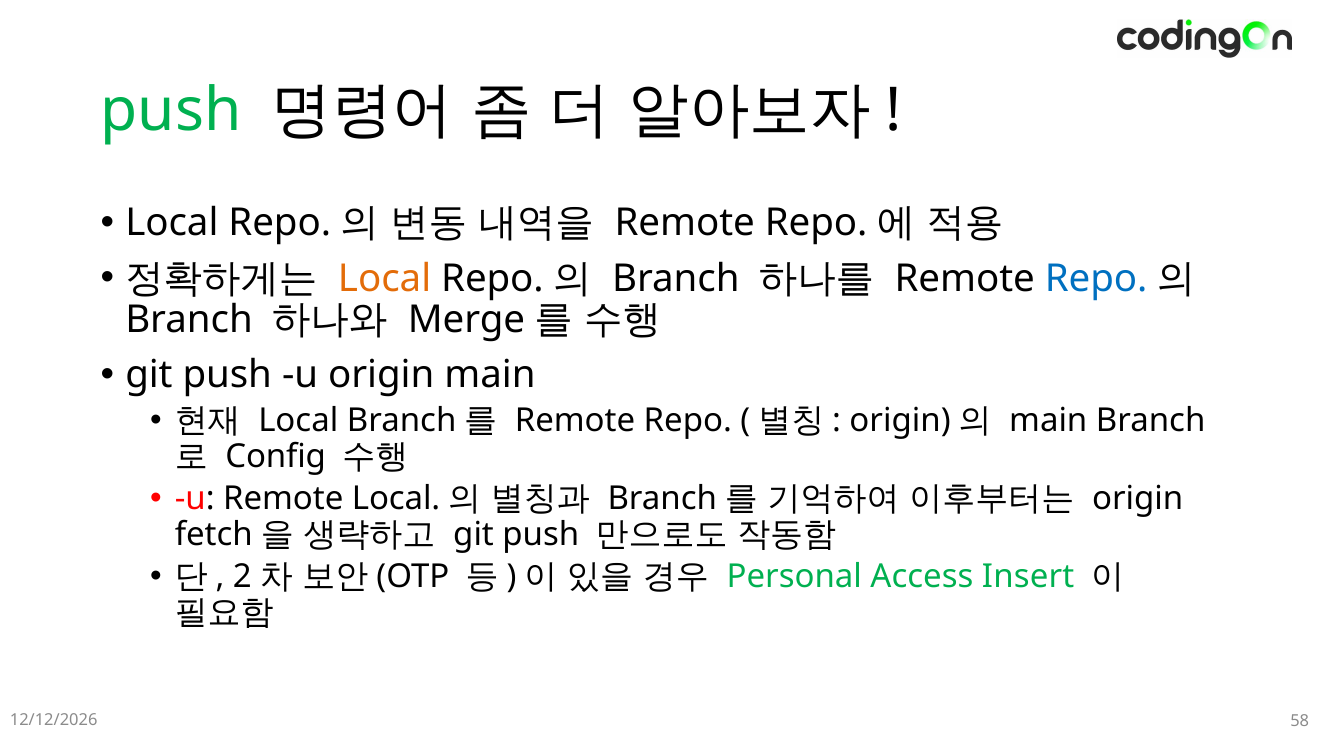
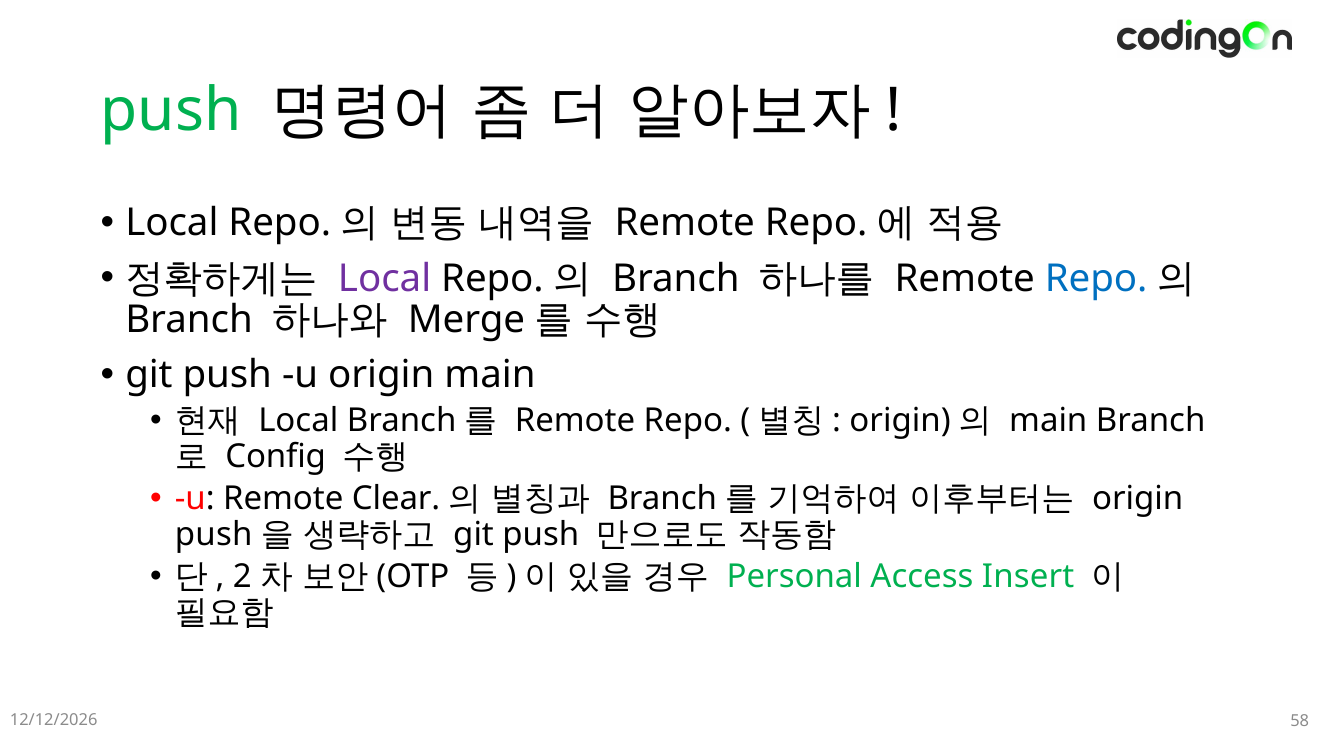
Local at (385, 278) colour: orange -> purple
Remote Local: Local -> Clear
fetch at (214, 534): fetch -> push
